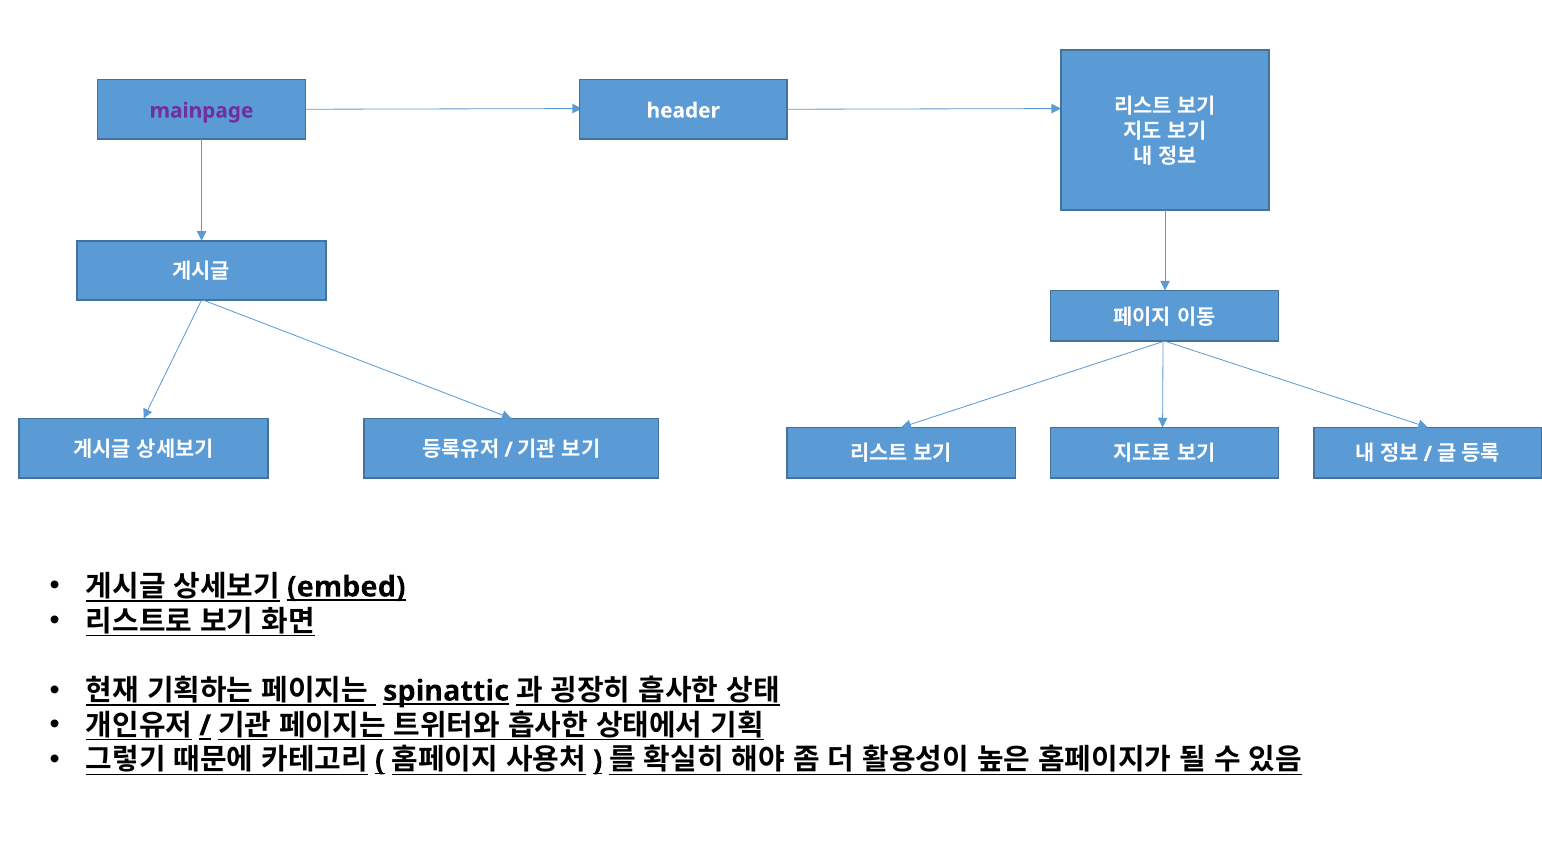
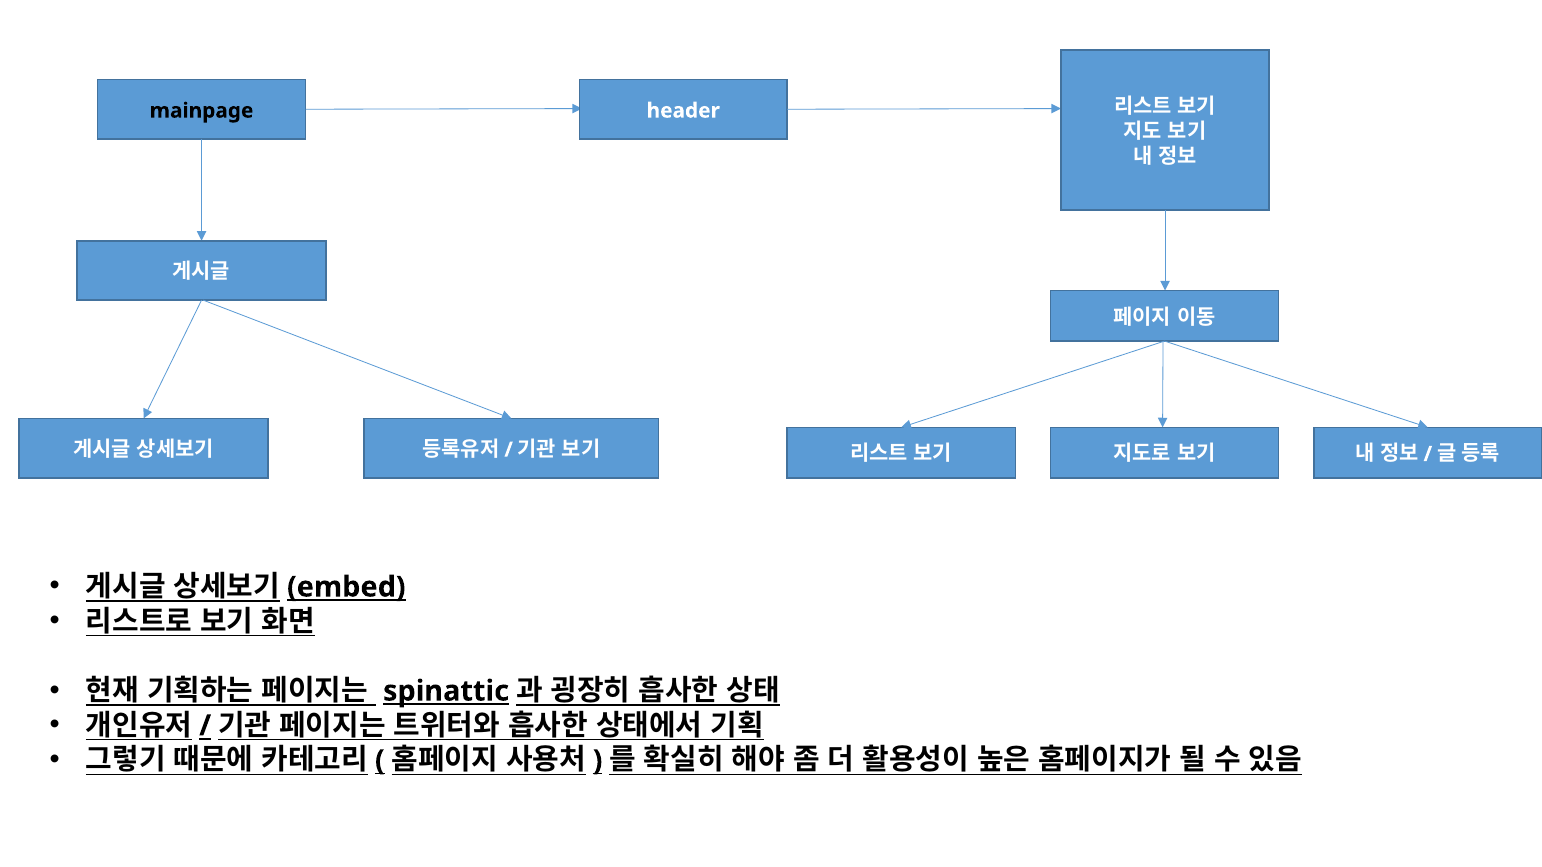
mainpage colour: purple -> black
